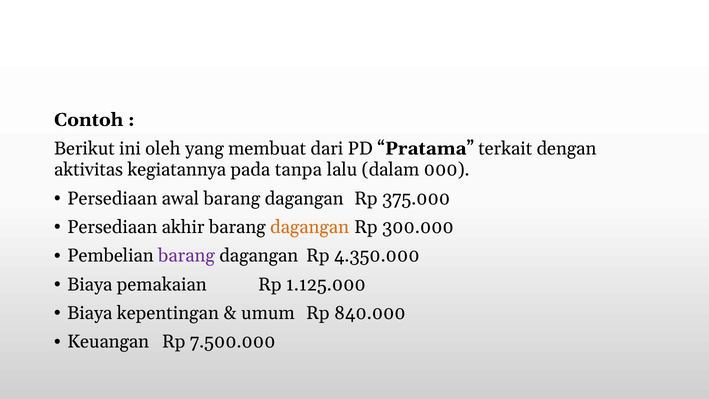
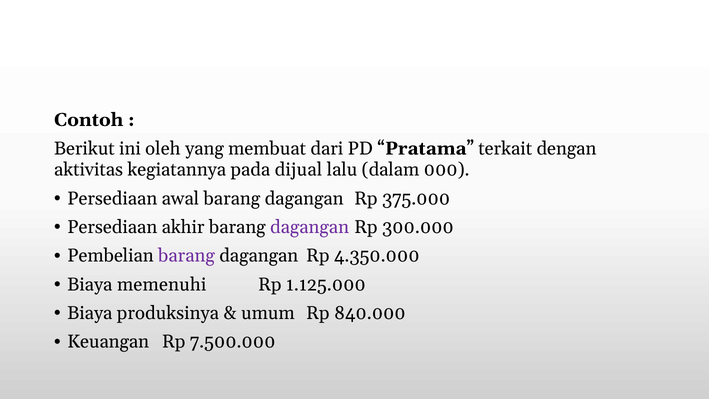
tanpa: tanpa -> dijual
dagangan at (310, 227) colour: orange -> purple
pemakaian: pemakaian -> memenuhi
kepentingan: kepentingan -> produksinya
